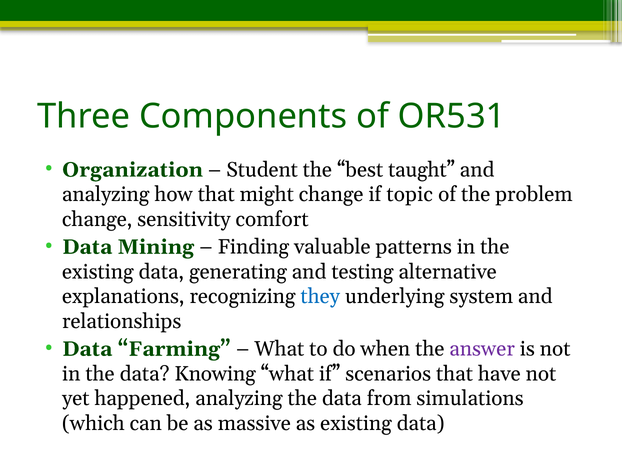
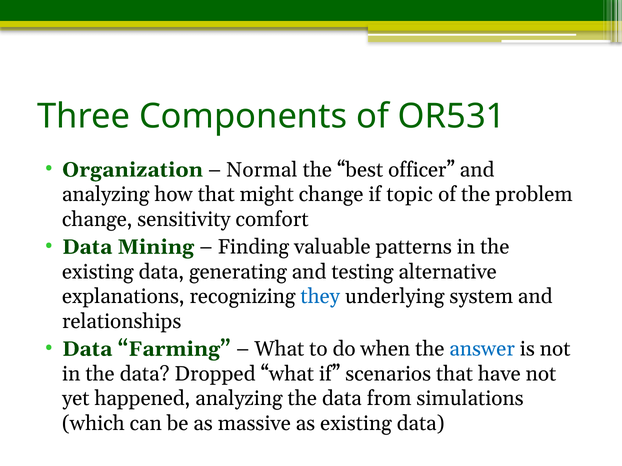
Student: Student -> Normal
taught: taught -> officer
answer colour: purple -> blue
Knowing: Knowing -> Dropped
